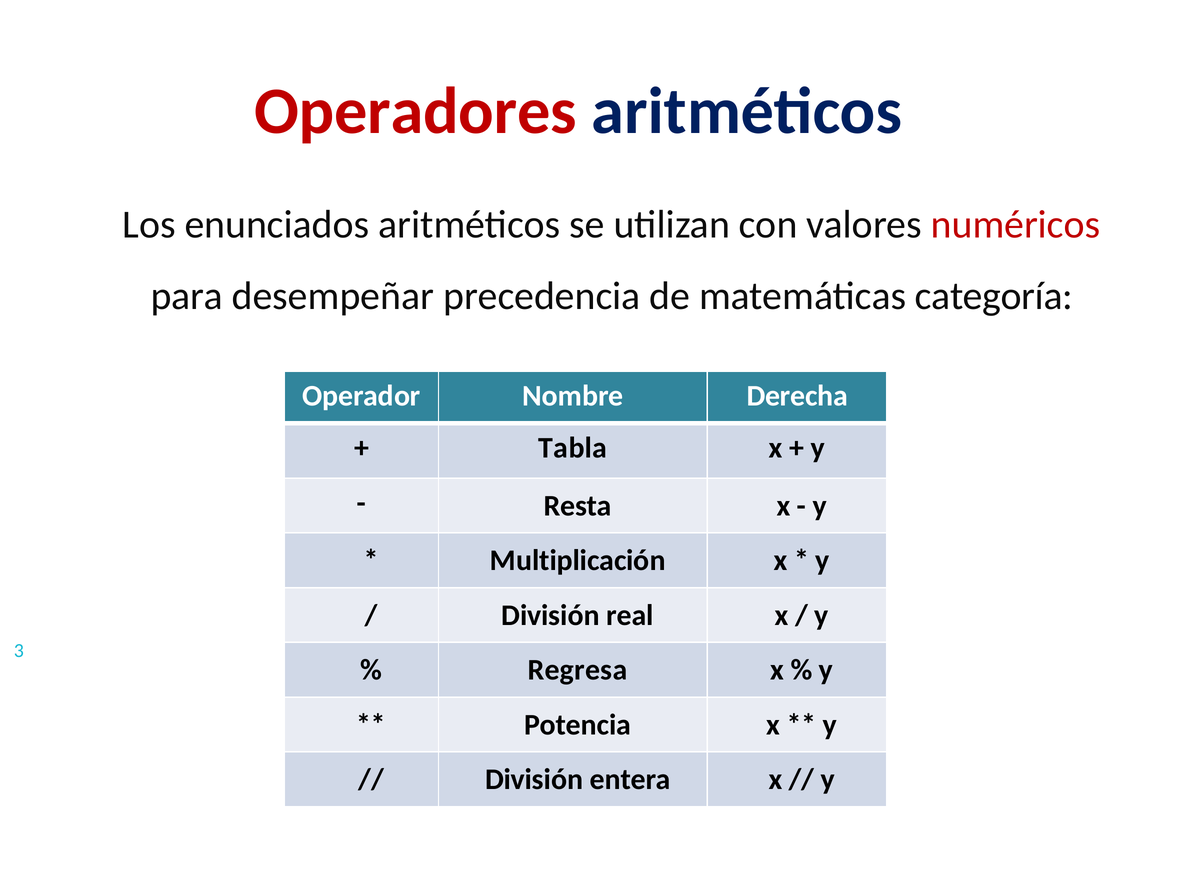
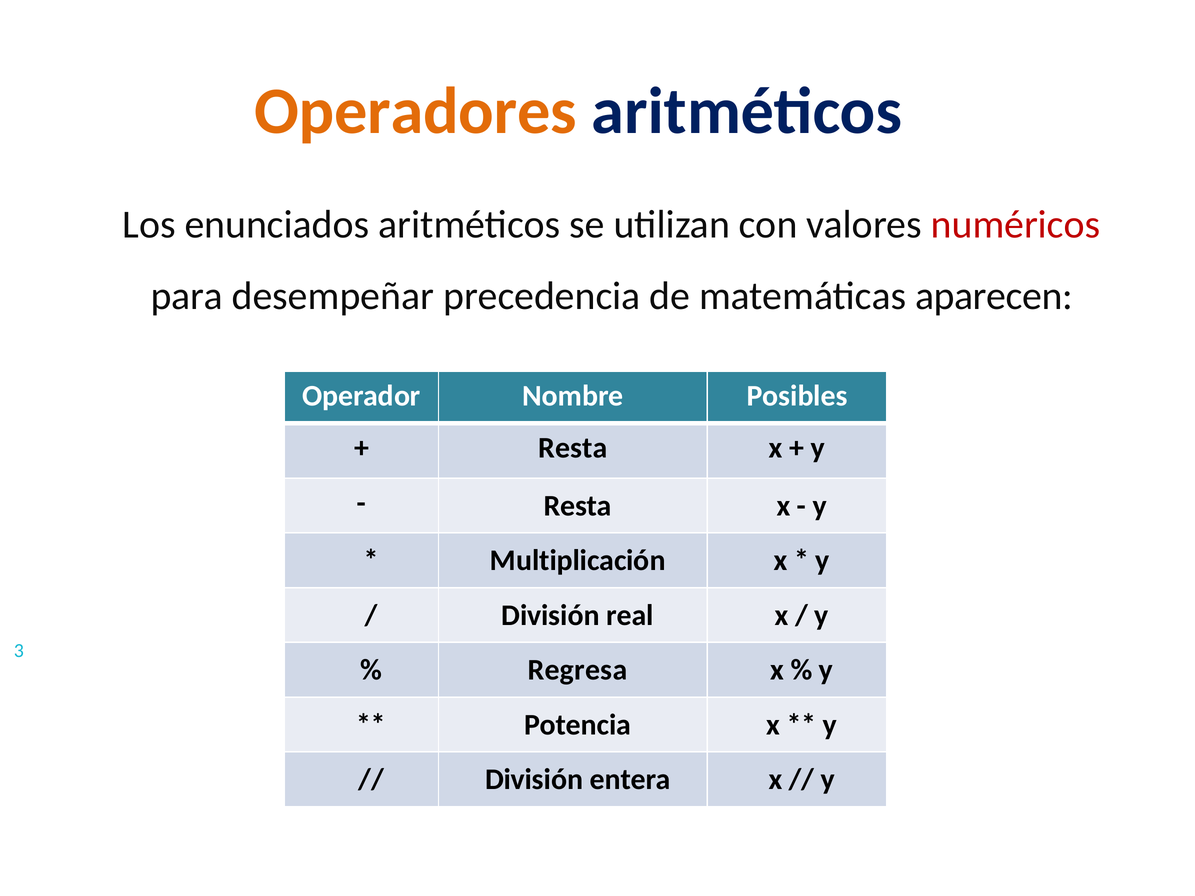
Operadores colour: red -> orange
categoría: categoría -> aparecen
Derecha: Derecha -> Posibles
Tabla at (573, 448): Tabla -> Resta
